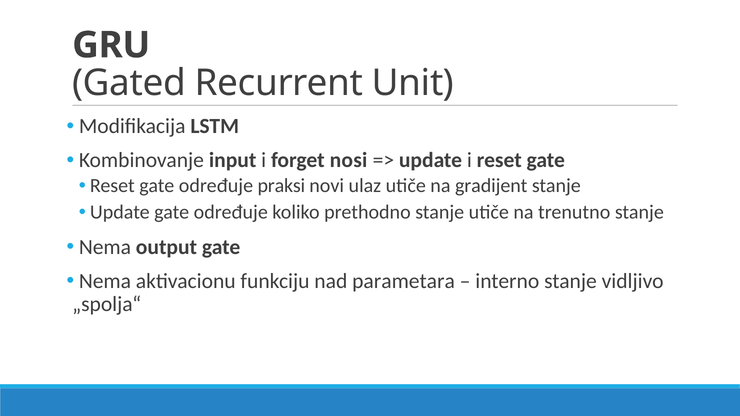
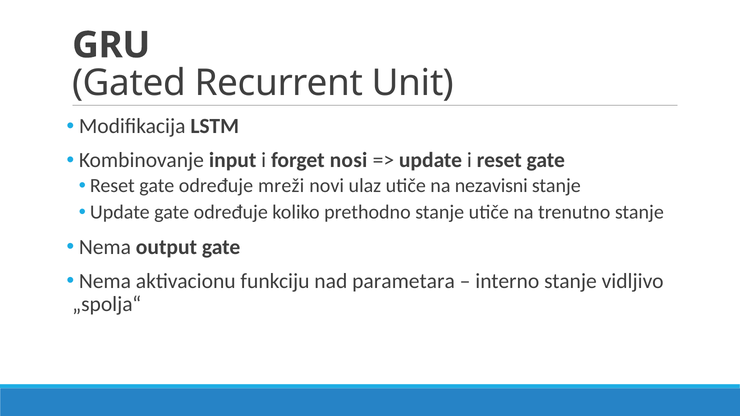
praksi: praksi -> mreži
gradijent: gradijent -> nezavisni
